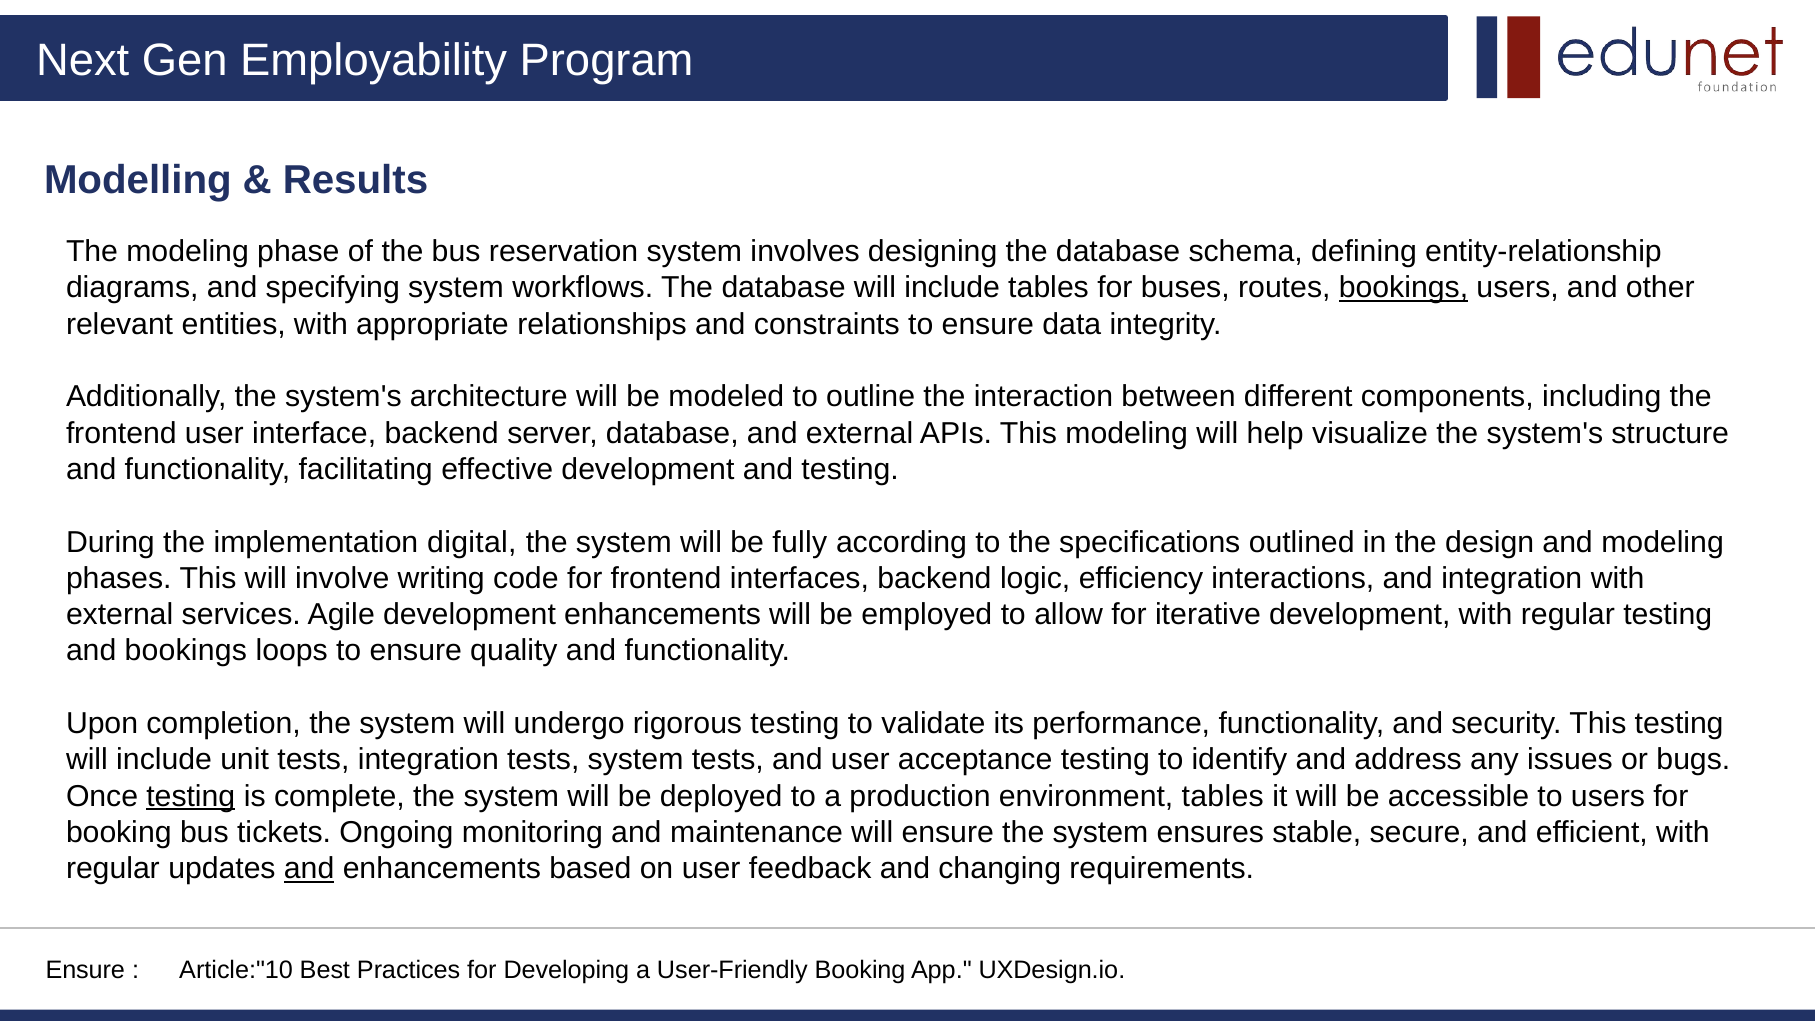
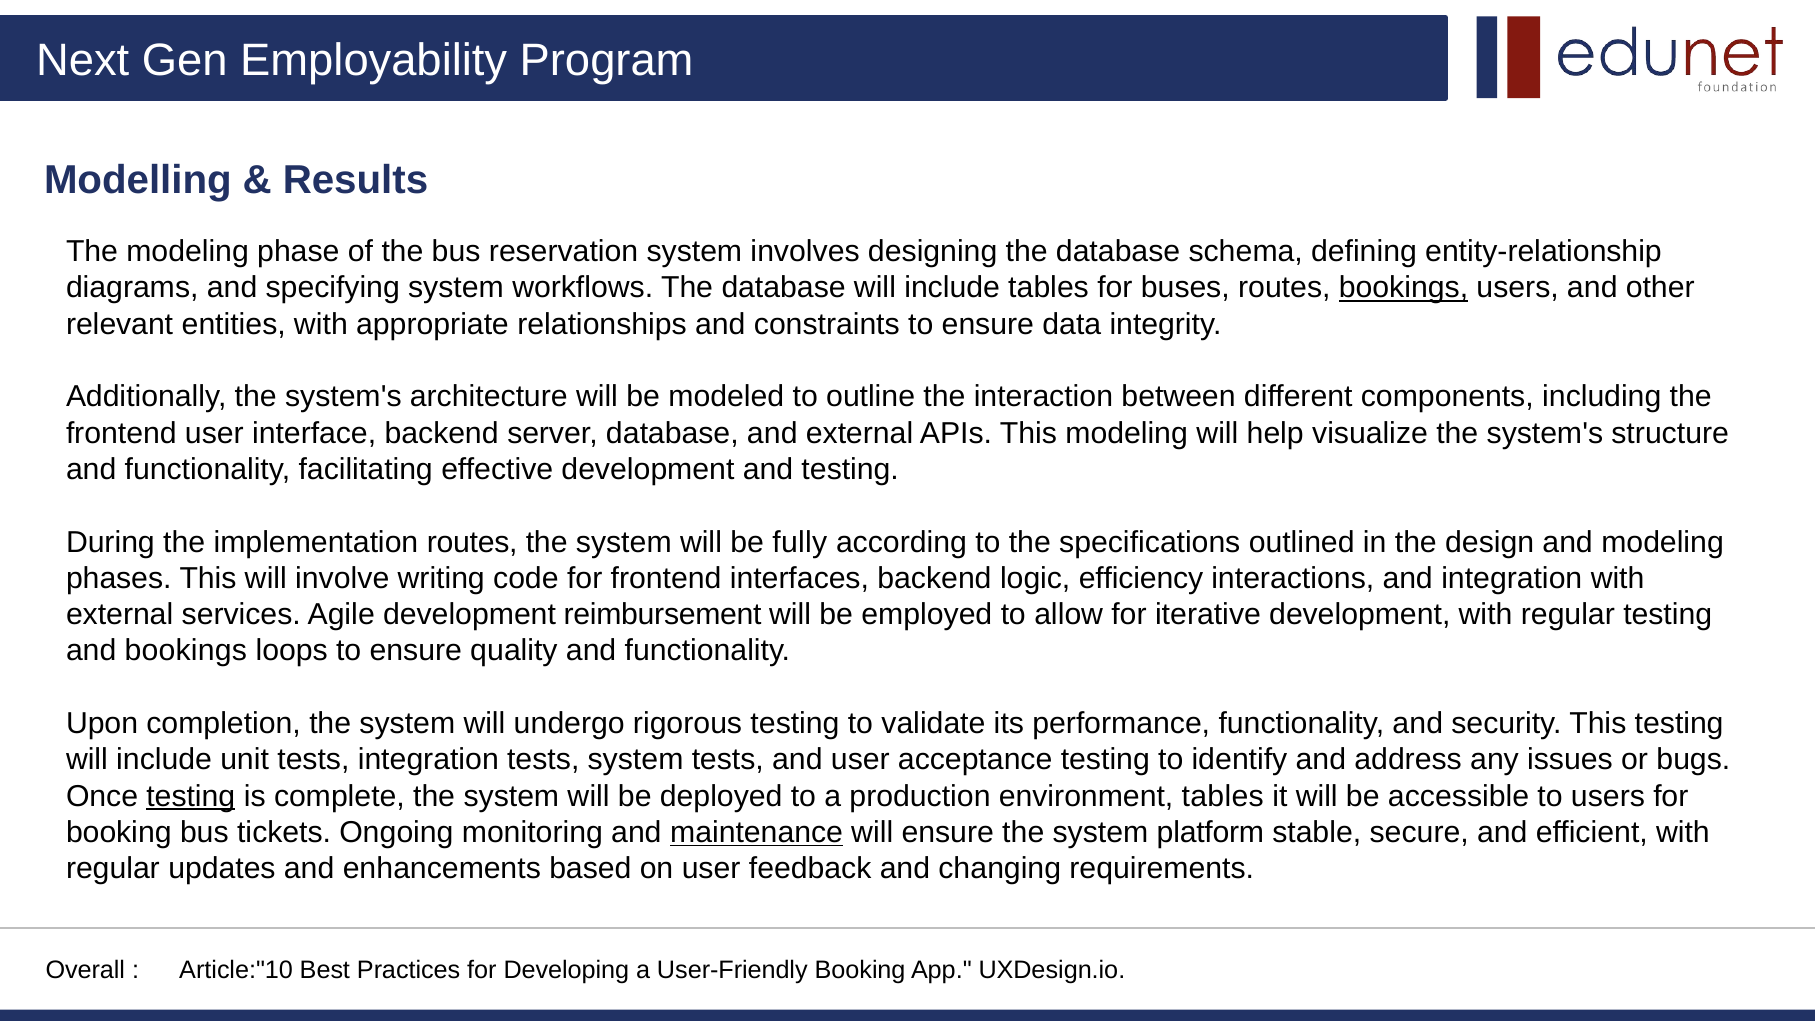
implementation digital: digital -> routes
development enhancements: enhancements -> reimbursement
maintenance underline: none -> present
ensures: ensures -> platform
and at (309, 869) underline: present -> none
Ensure at (85, 971): Ensure -> Overall
